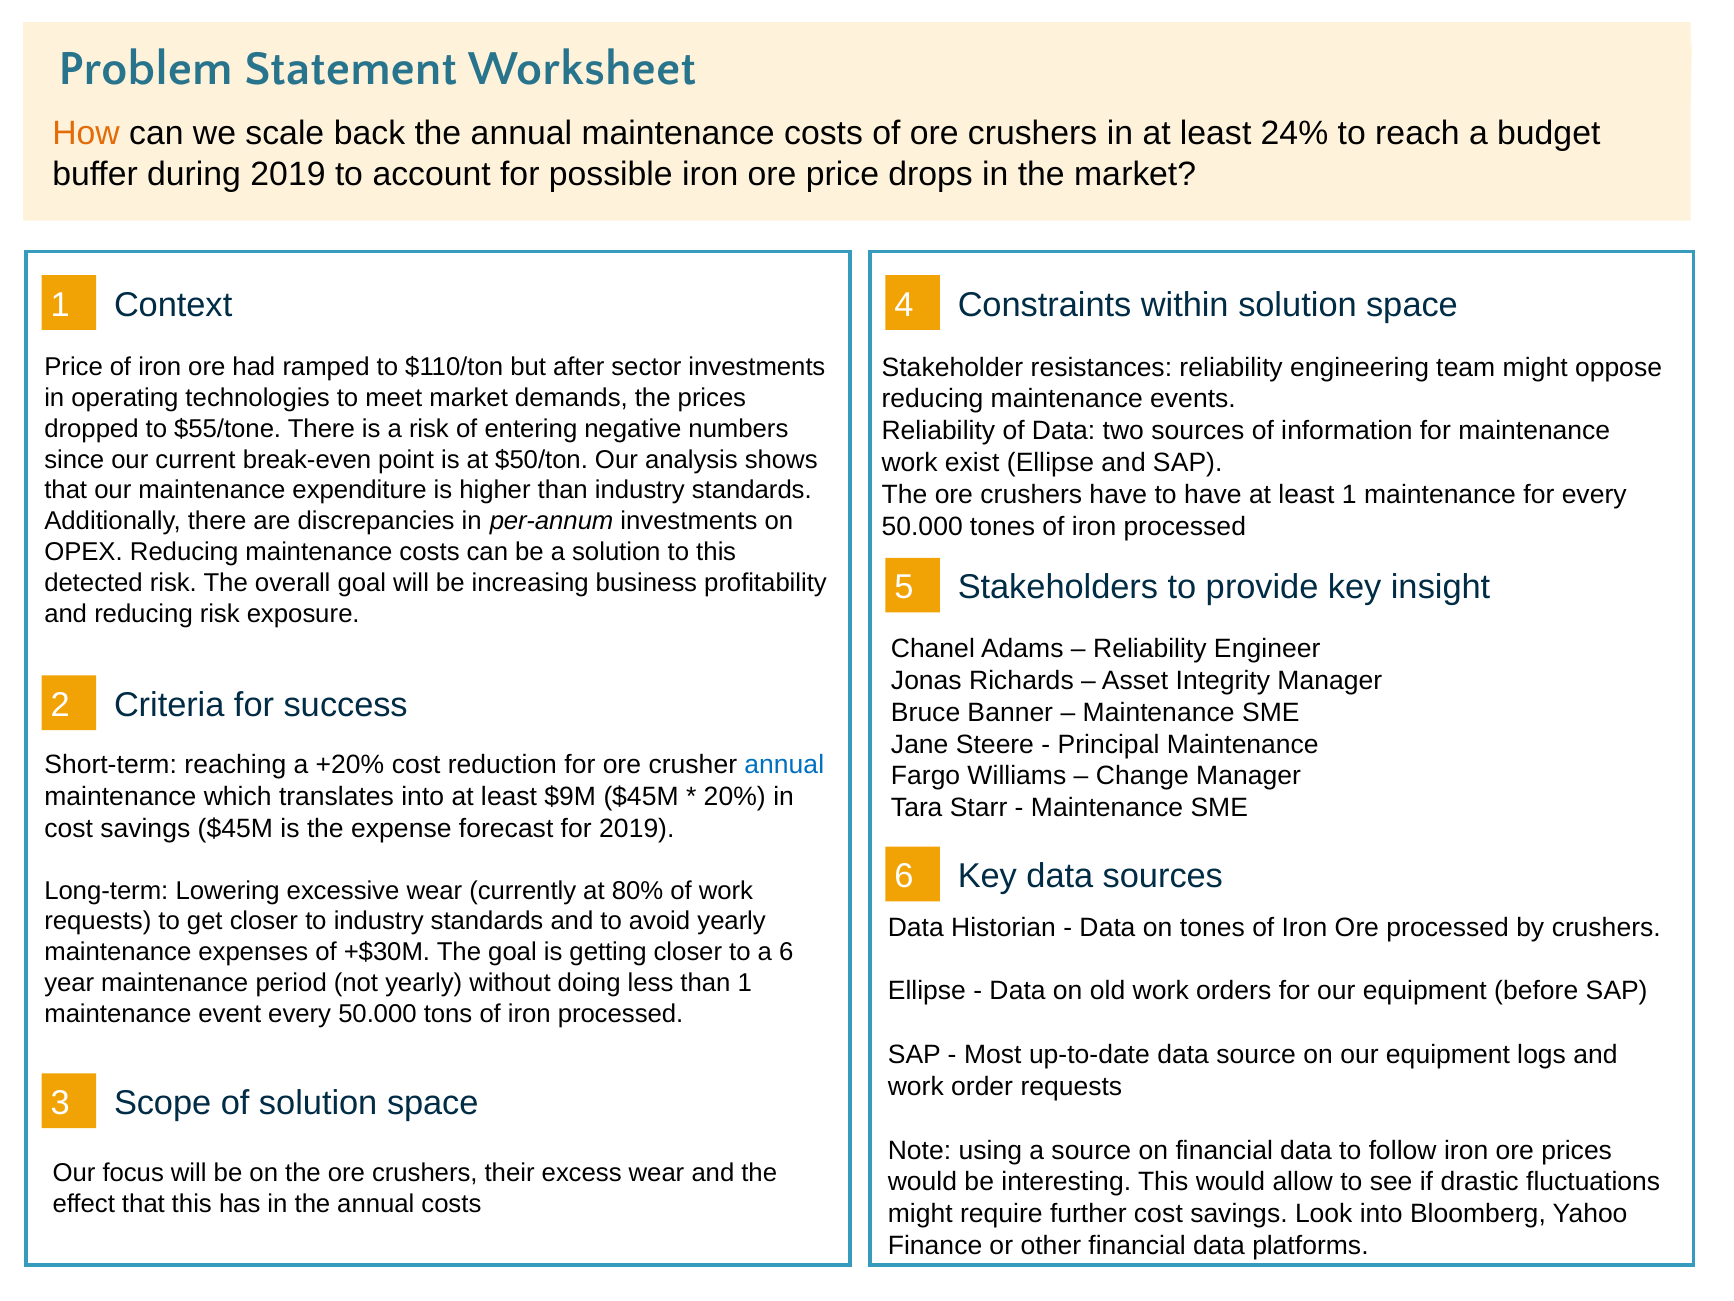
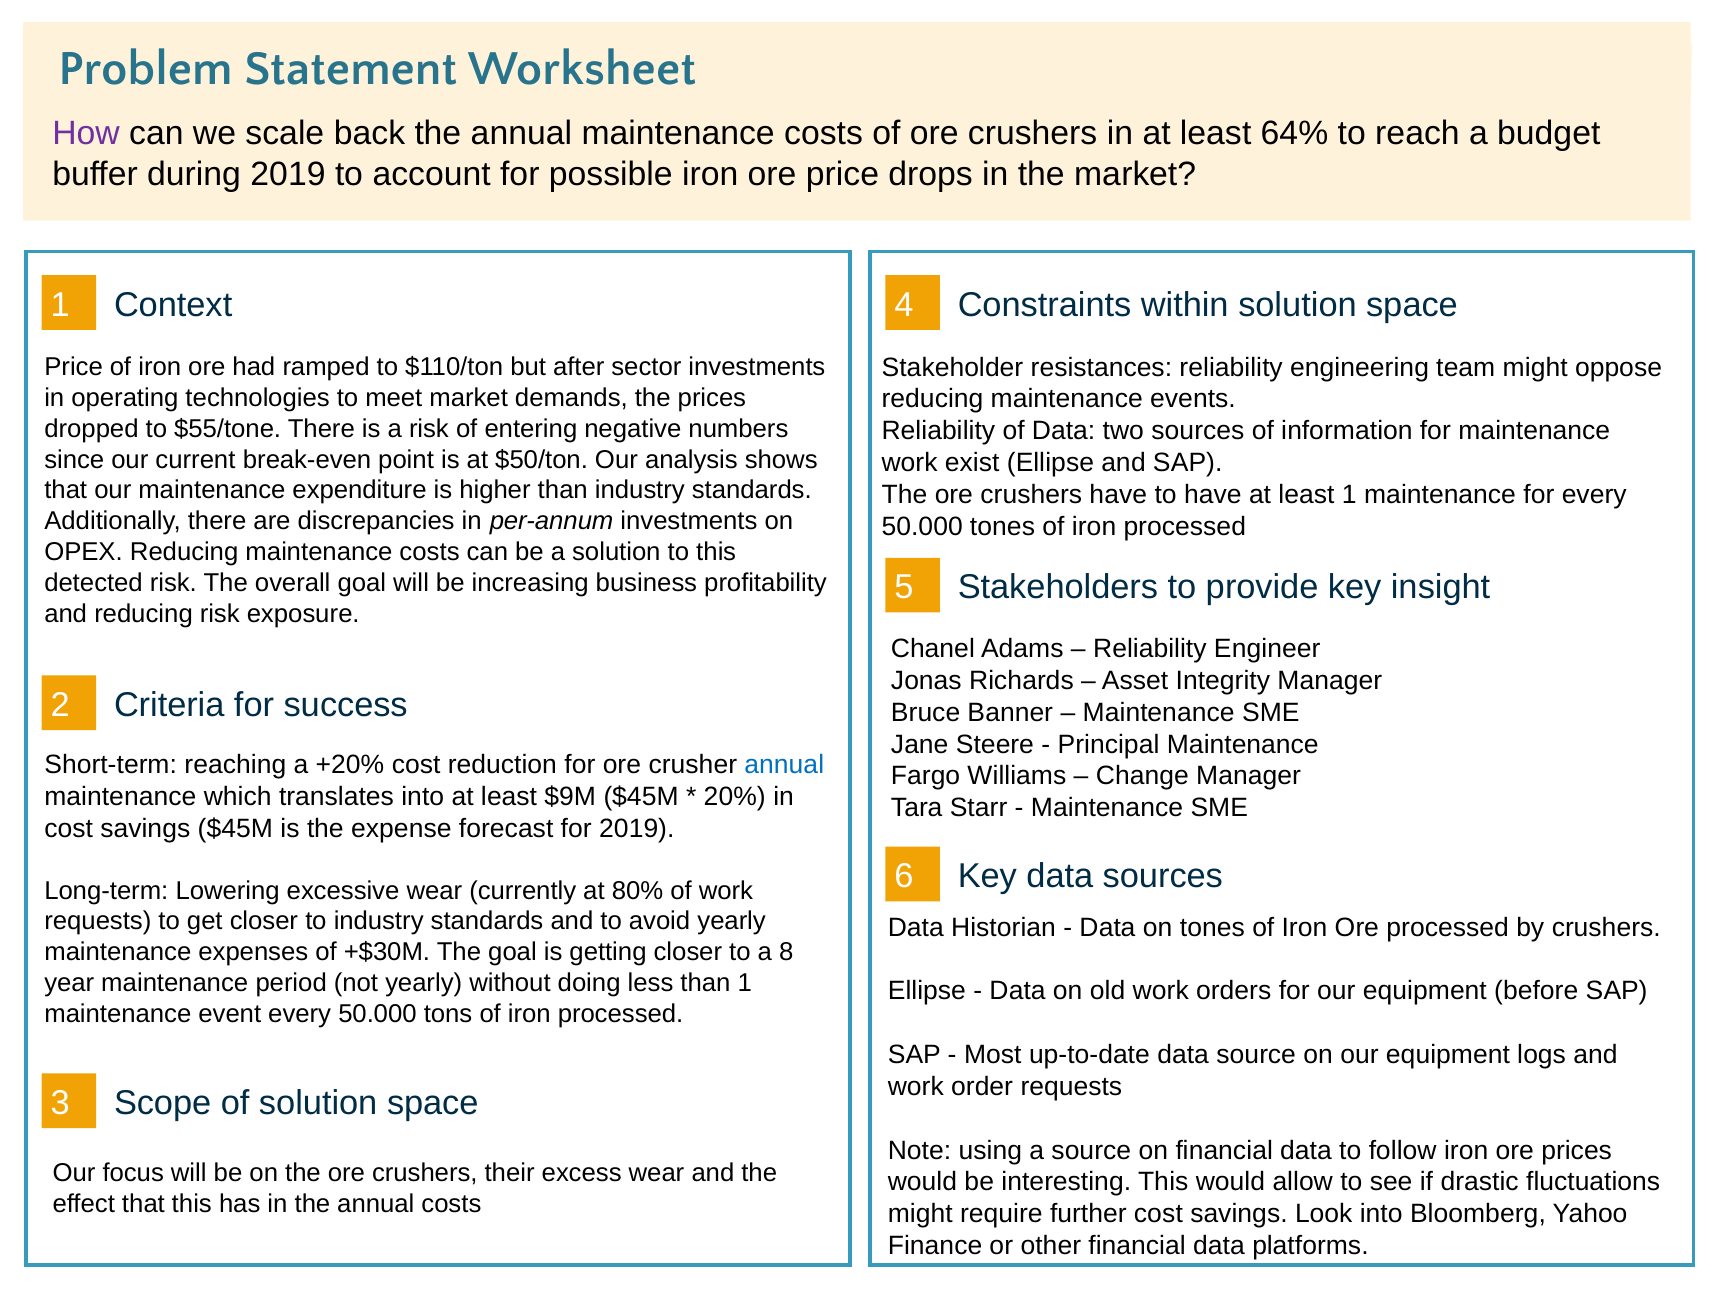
How colour: orange -> purple
24%: 24% -> 64%
a 6: 6 -> 8
